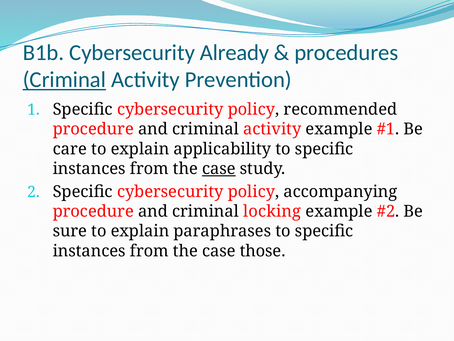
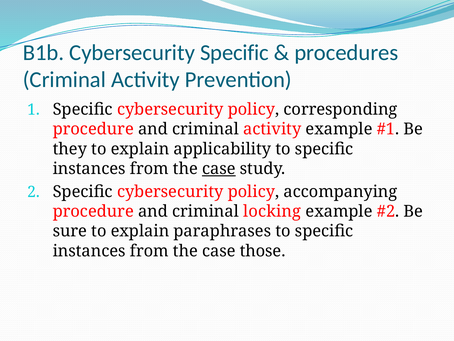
Cybersecurity Already: Already -> Specific
Criminal at (64, 80) underline: present -> none
recommended: recommended -> corresponding
care: care -> they
